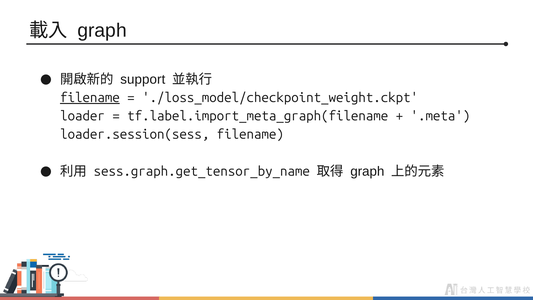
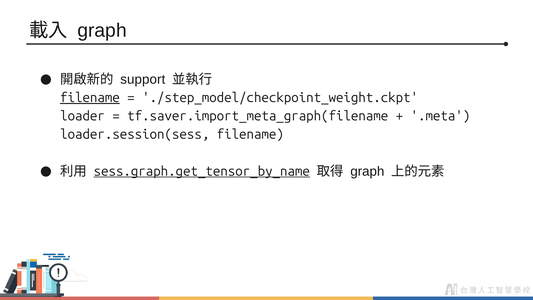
./loss_model/checkpoint_weight.ckpt: ./loss_model/checkpoint_weight.ckpt -> ./step_model/checkpoint_weight.ckpt
tf.label.import_meta_graph(filename: tf.label.import_meta_graph(filename -> tf.saver.import_meta_graph(filename
sess.graph.get_tensor_by_name underline: none -> present
